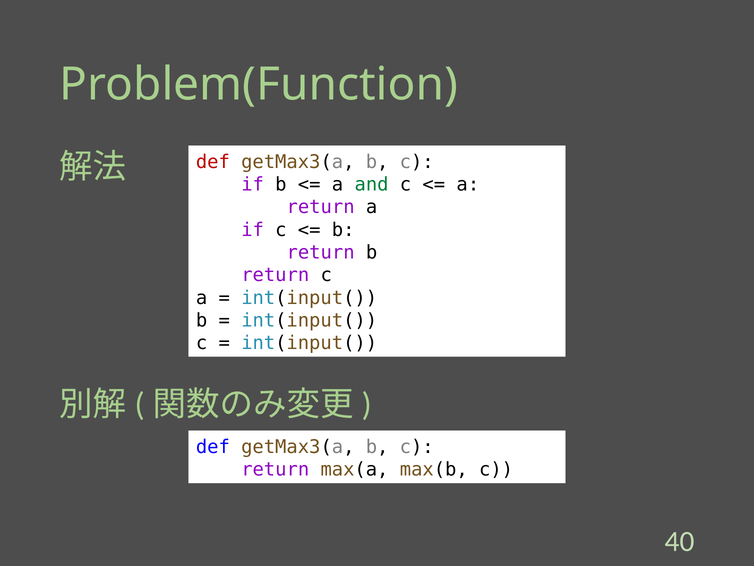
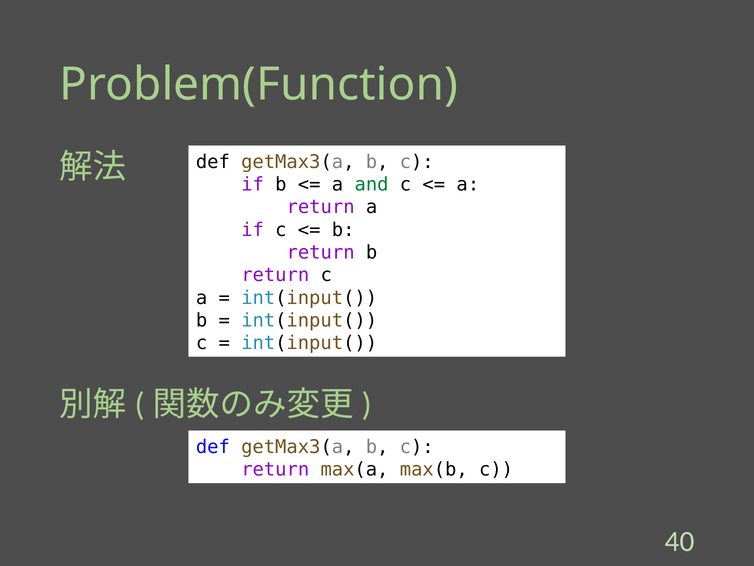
def at (213, 162) colour: red -> black
